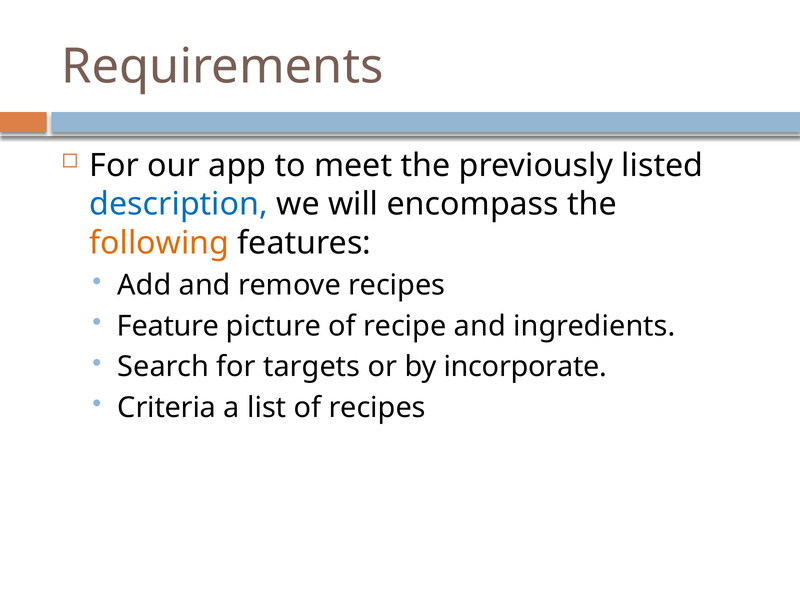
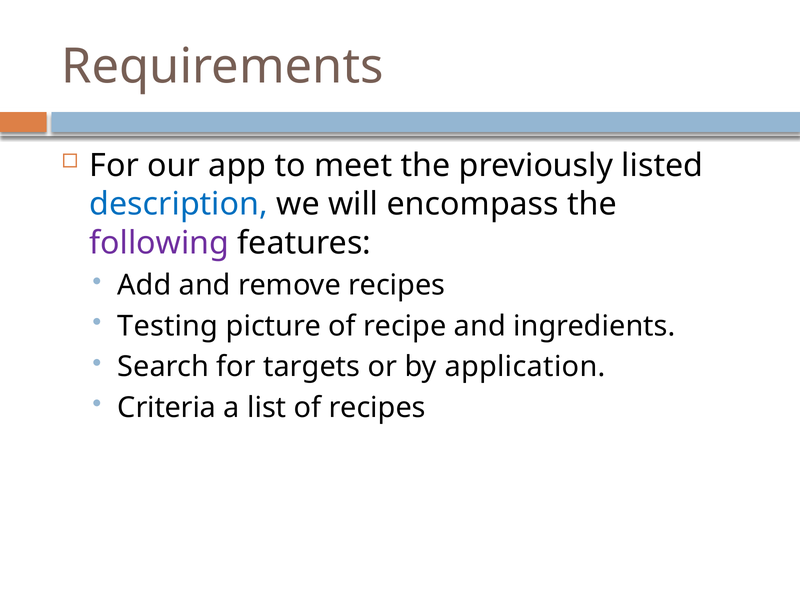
following colour: orange -> purple
Feature: Feature -> Testing
incorporate: incorporate -> application
